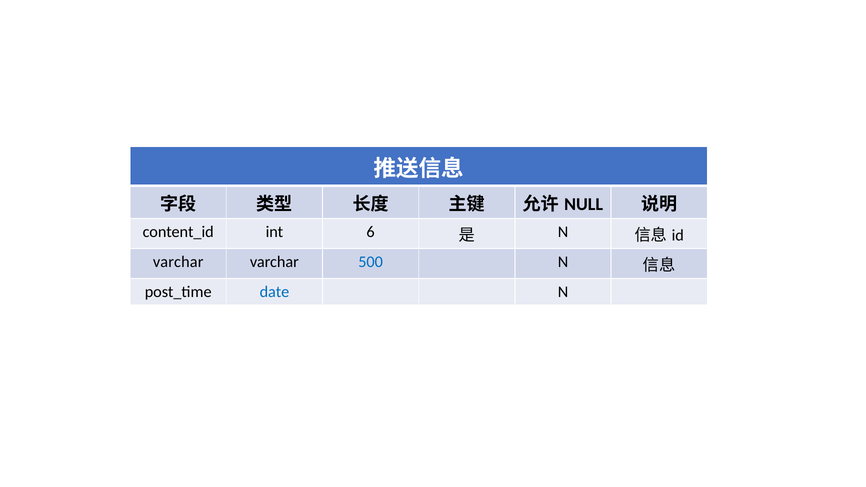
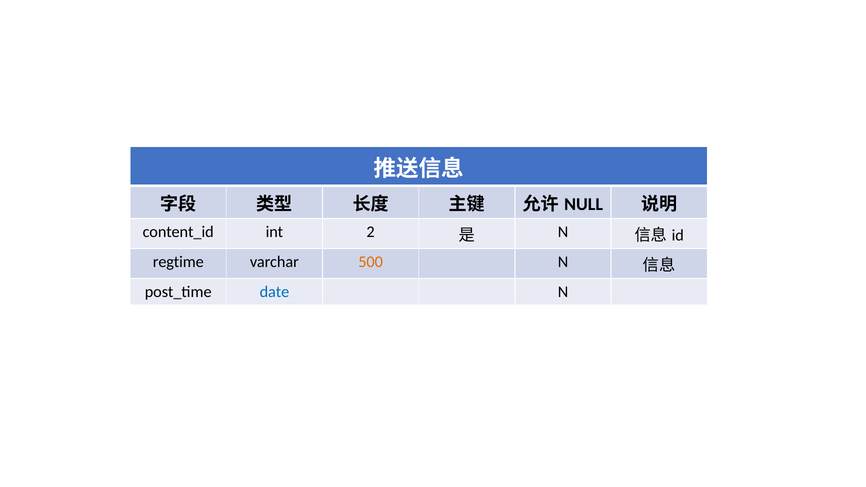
6: 6 -> 2
varchar at (178, 262): varchar -> regtime
500 colour: blue -> orange
